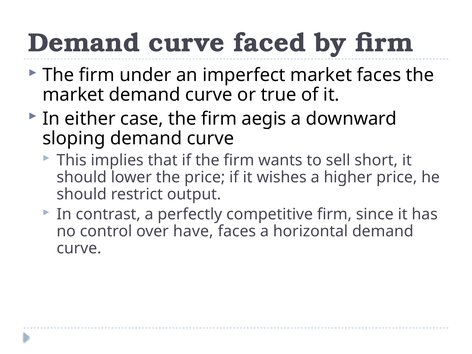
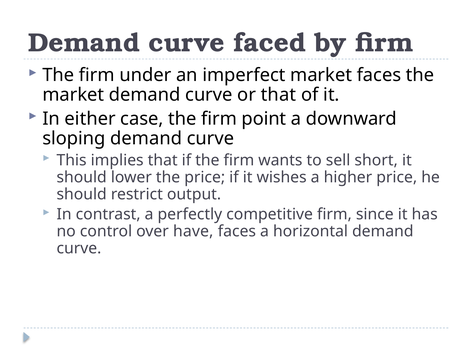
or true: true -> that
aegis: aegis -> point
